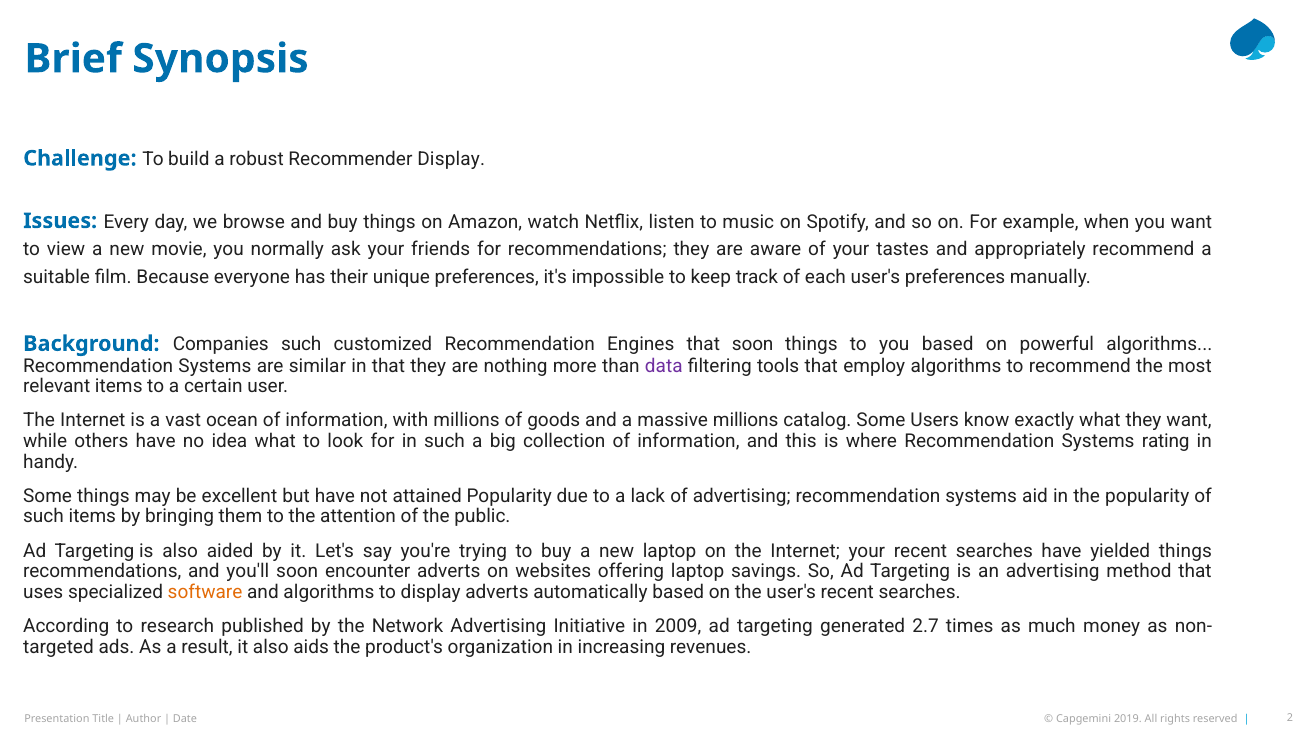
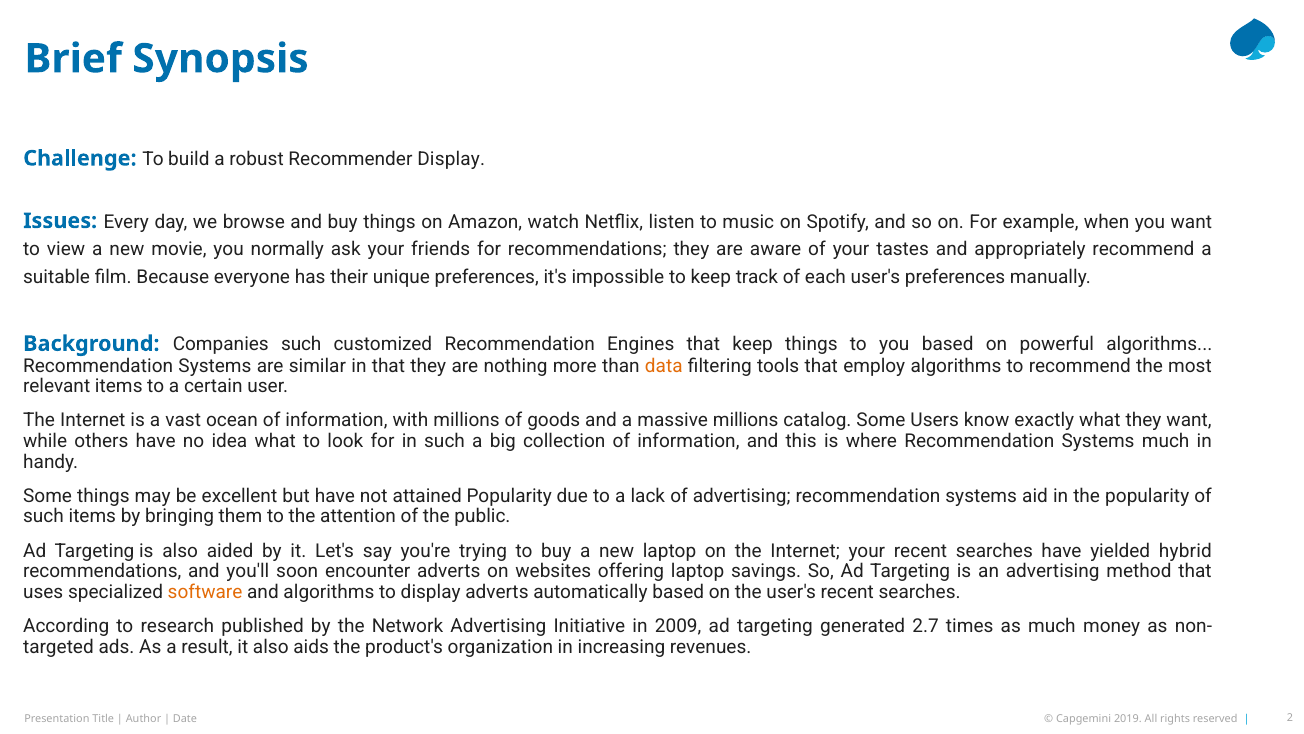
that soon: soon -> keep
data colour: purple -> orange
Systems rating: rating -> much
yielded things: things -> hybrid
